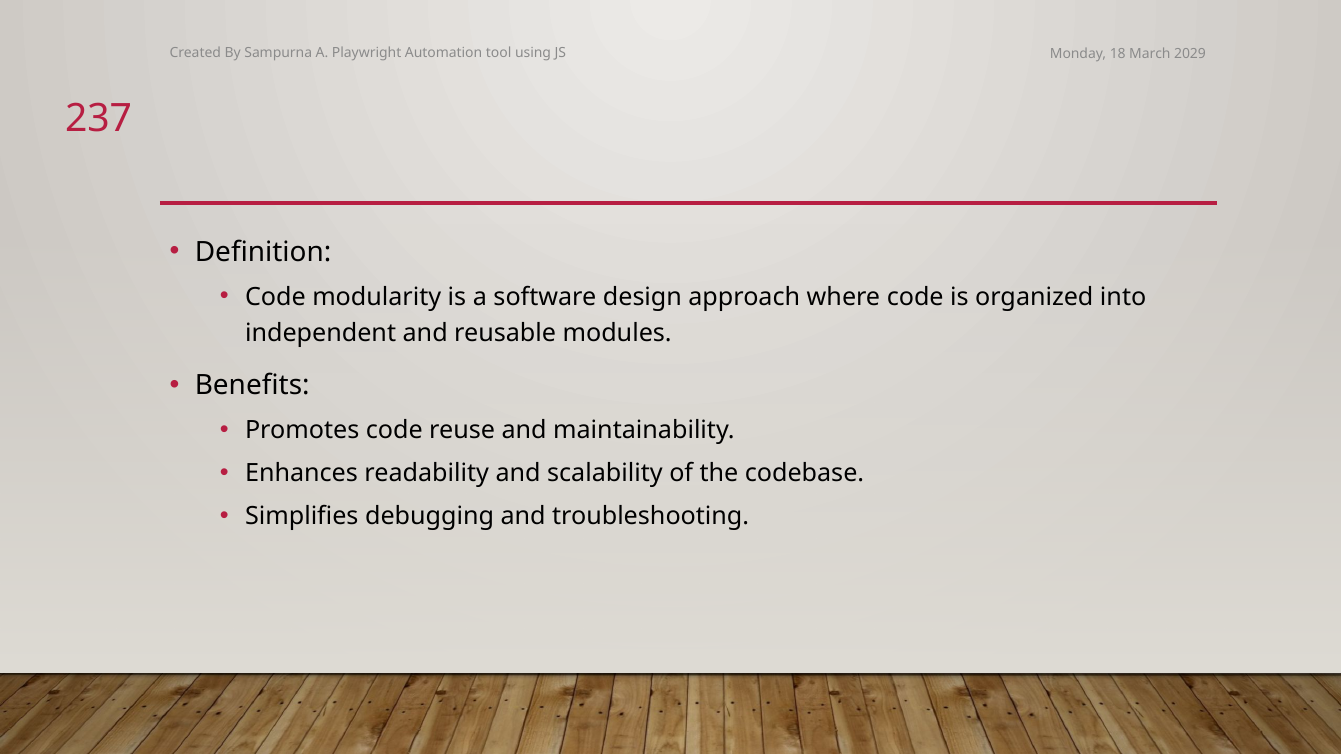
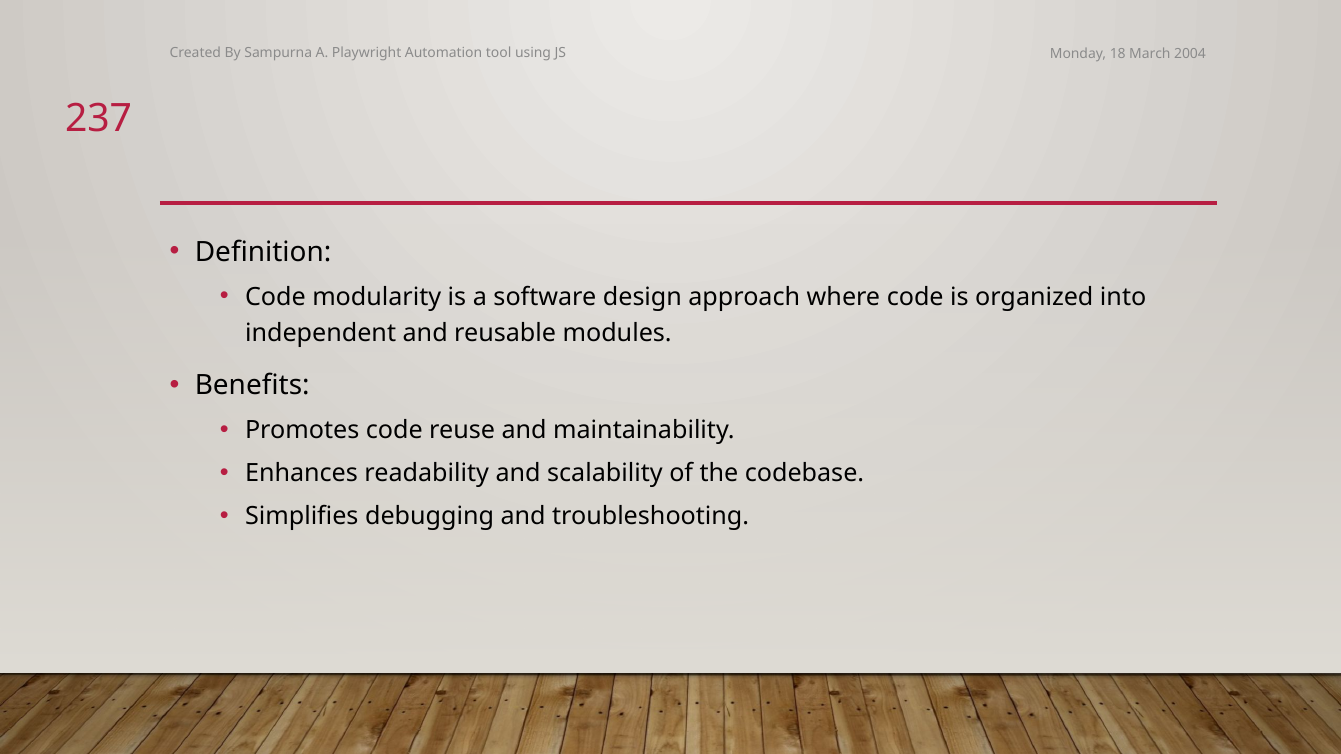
2029: 2029 -> 2004
